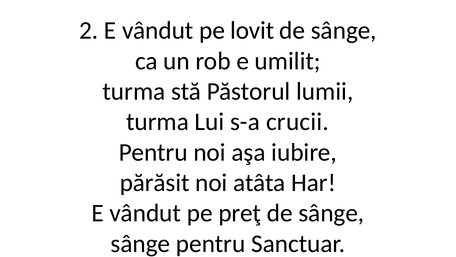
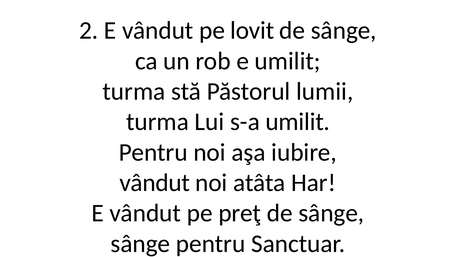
s-a crucii: crucii -> umilit
părăsit at (155, 182): părăsit -> vândut
